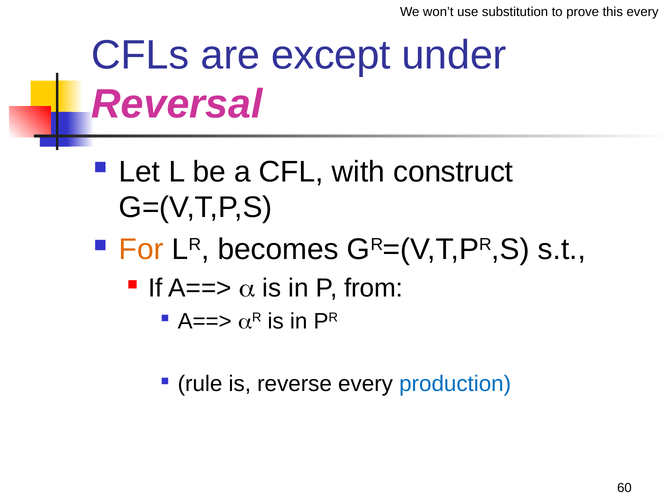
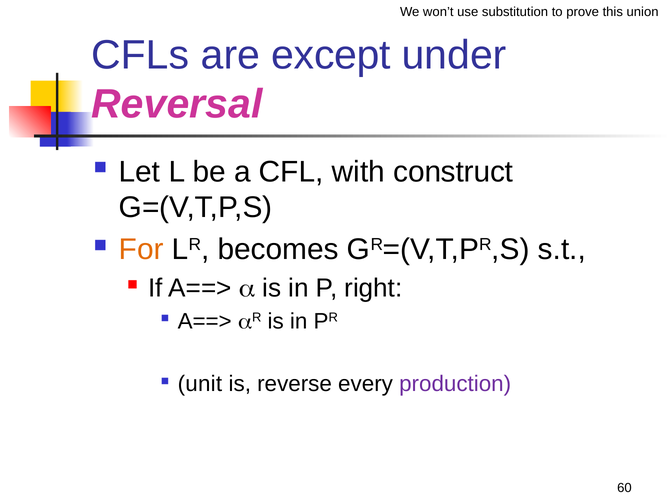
this every: every -> union
from: from -> right
rule: rule -> unit
production colour: blue -> purple
